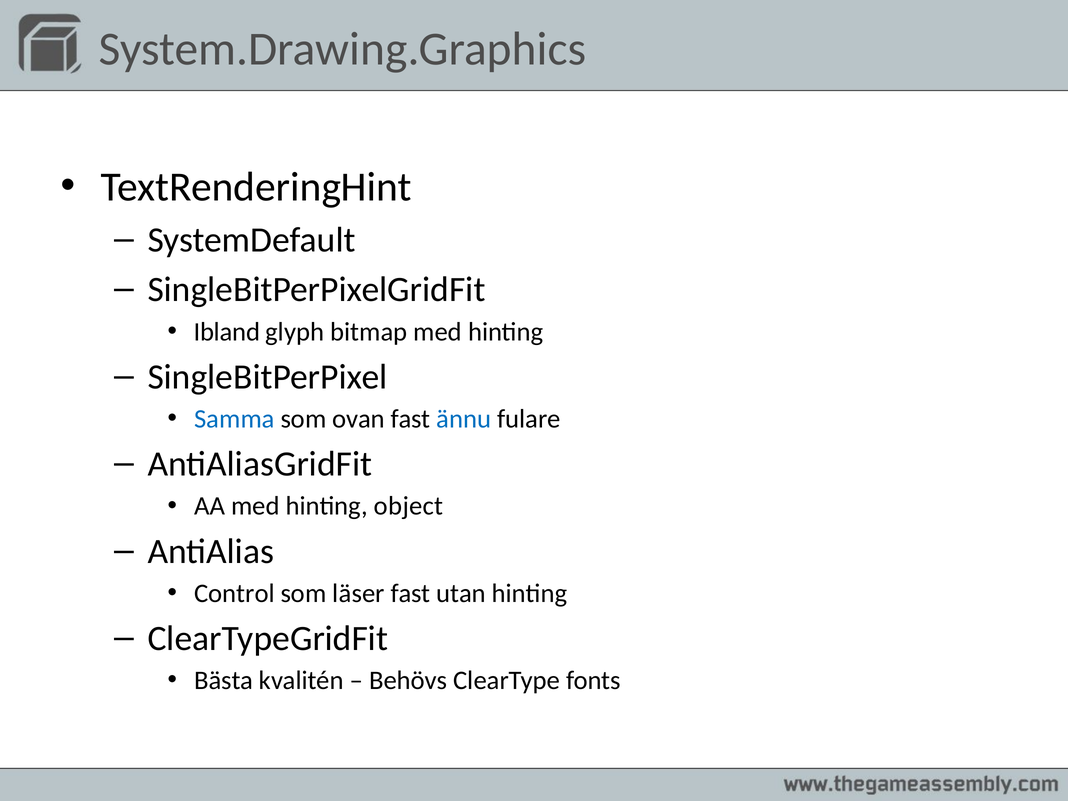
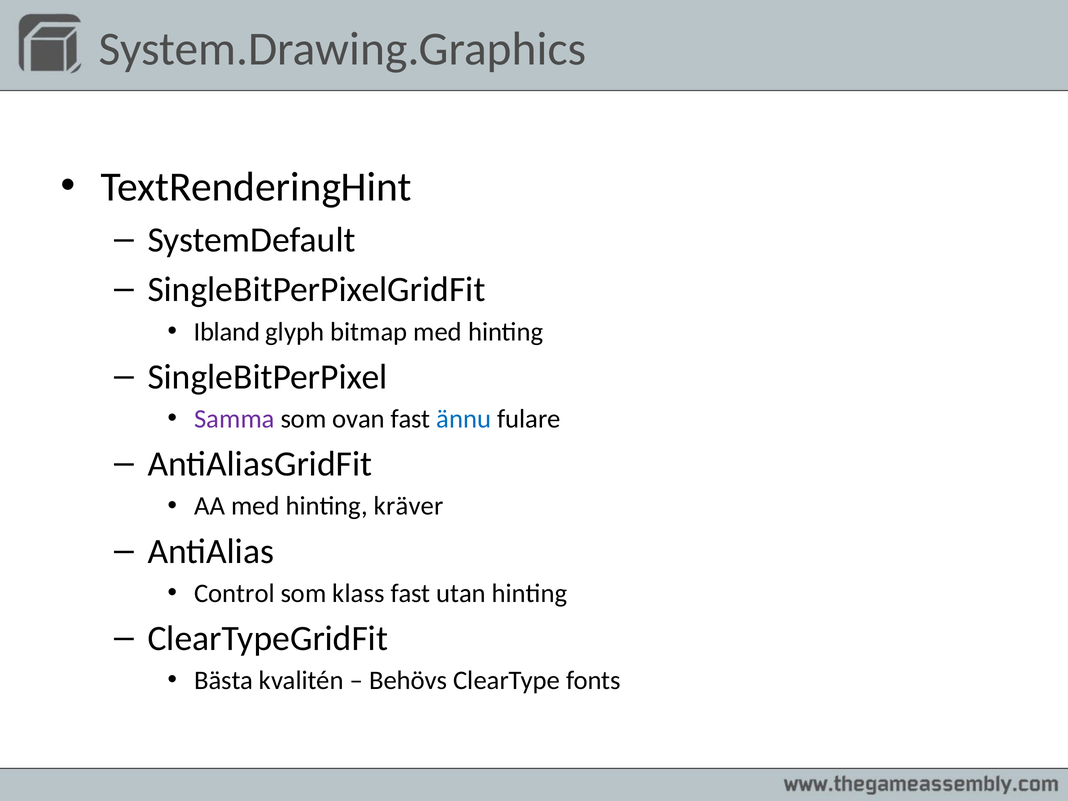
Samma colour: blue -> purple
object: object -> kräver
läser: läser -> klass
